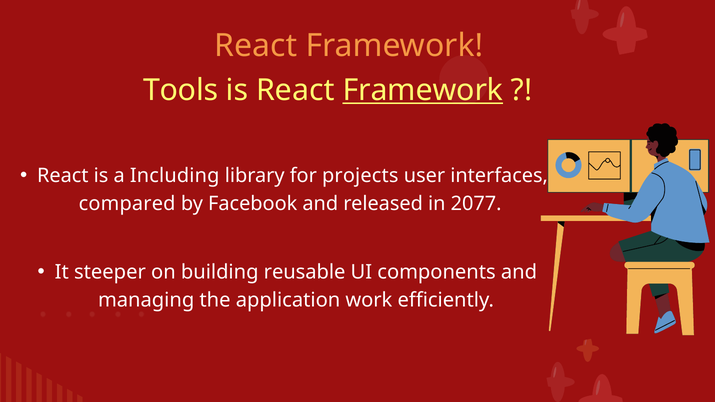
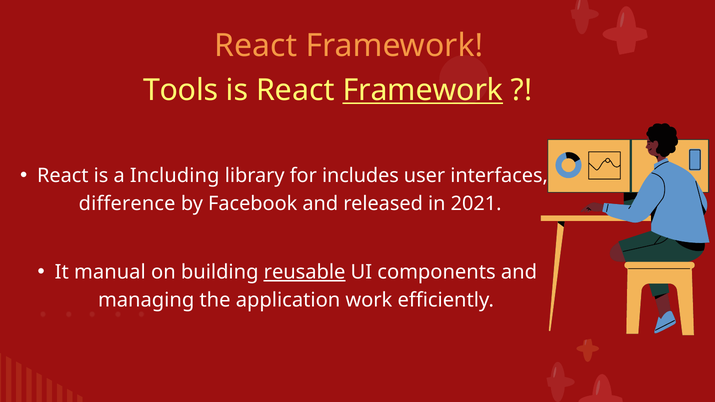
projects: projects -> includes
compared: compared -> difference
2077: 2077 -> 2021
steeper: steeper -> manual
reusable underline: none -> present
